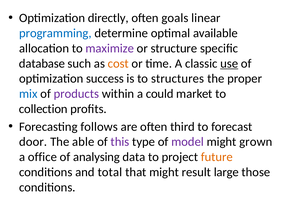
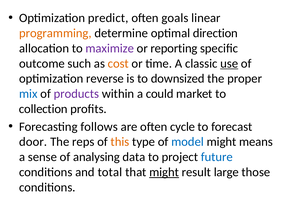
directly: directly -> predict
programming colour: blue -> orange
available: available -> direction
structure: structure -> reporting
database: database -> outcome
success: success -> reverse
structures: structures -> downsized
third: third -> cycle
able: able -> reps
this colour: purple -> orange
model colour: purple -> blue
grown: grown -> means
office: office -> sense
future colour: orange -> blue
might at (164, 172) underline: none -> present
